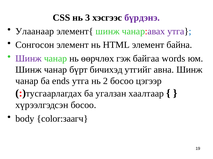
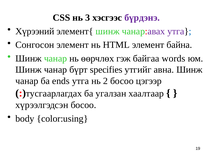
Улаанаар: Улаанаар -> Хүрээний
Шинж at (29, 59) colour: purple -> black
бичихэд: бичихэд -> specifies
color:заагч: color:заагч -> color:using
